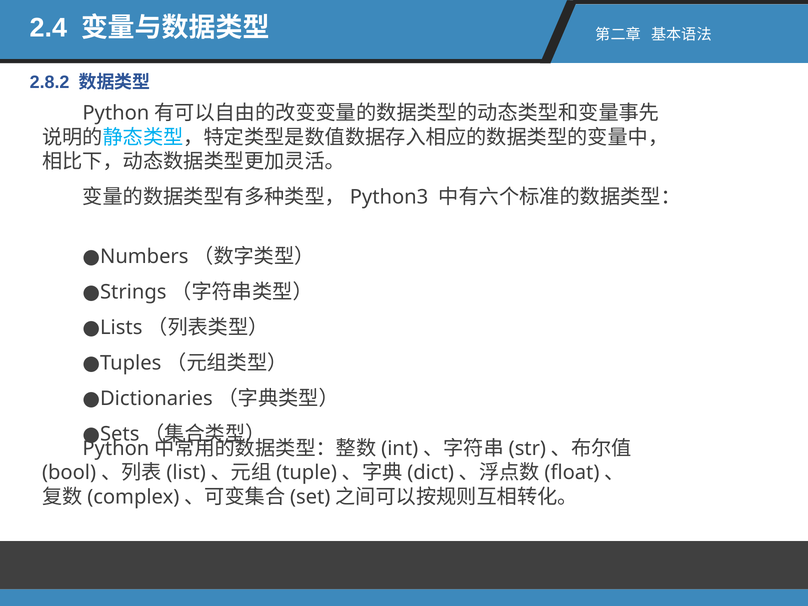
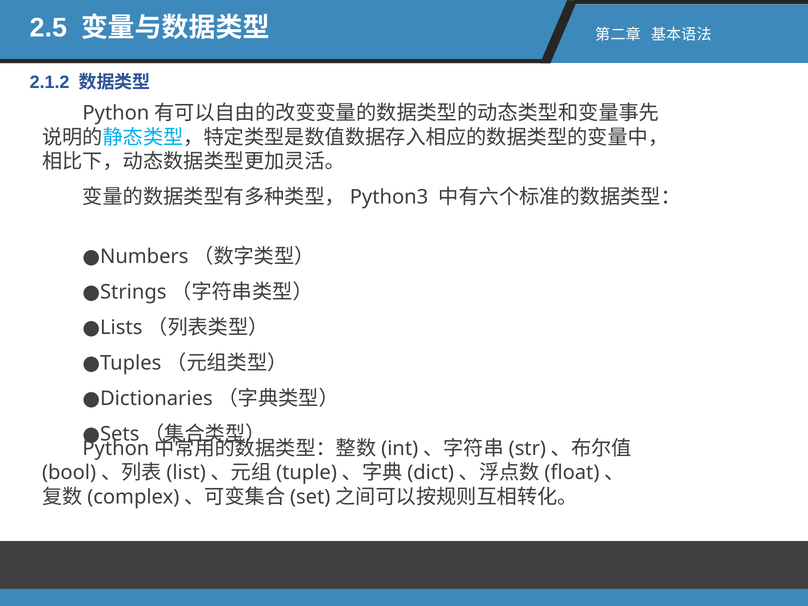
2.4: 2.4 -> 2.5
2.8.2: 2.8.2 -> 2.1.2
